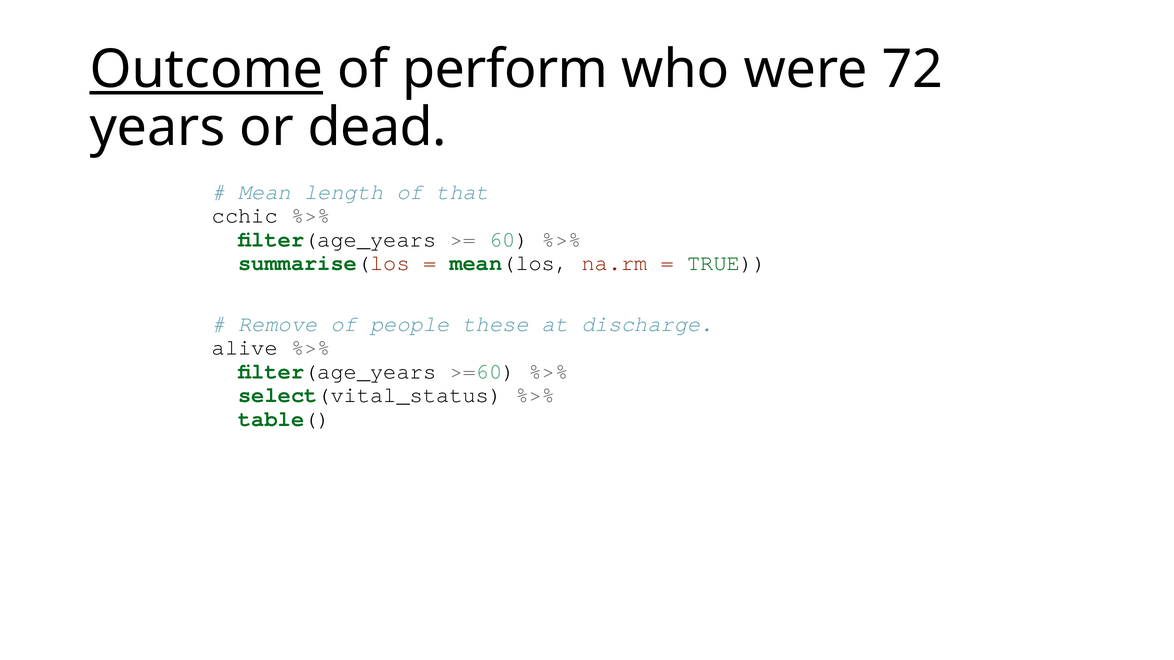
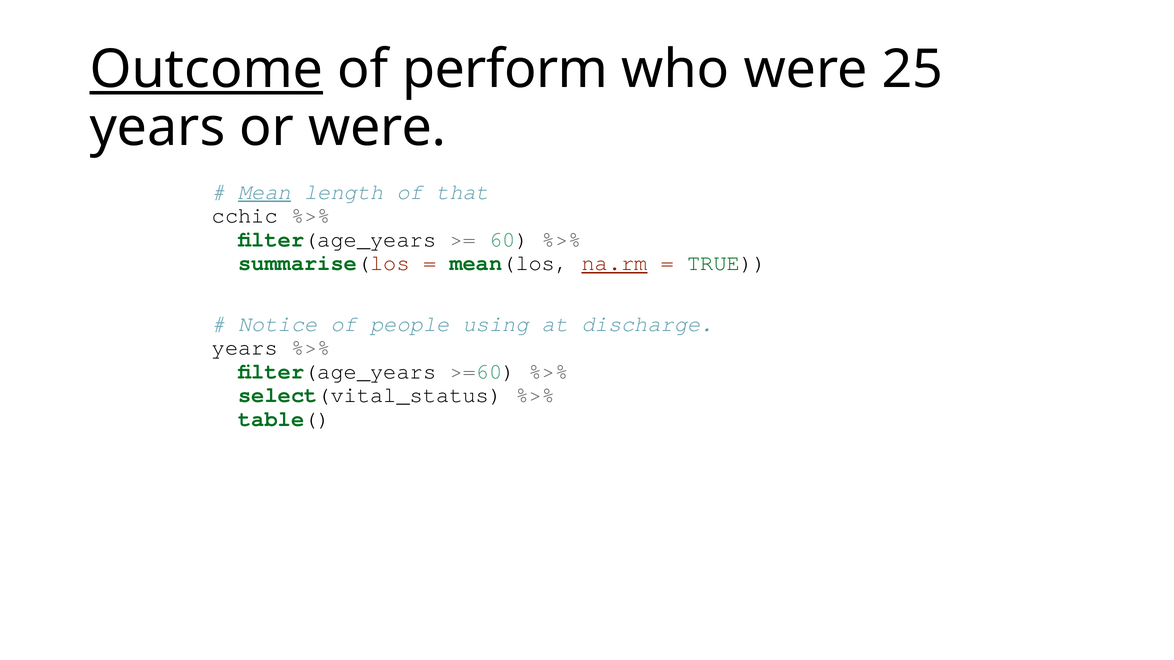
72: 72 -> 25
or dead: dead -> were
Mean underline: none -> present
na.rm underline: none -> present
Remove: Remove -> Notice
these: these -> using
alive at (245, 348): alive -> years
